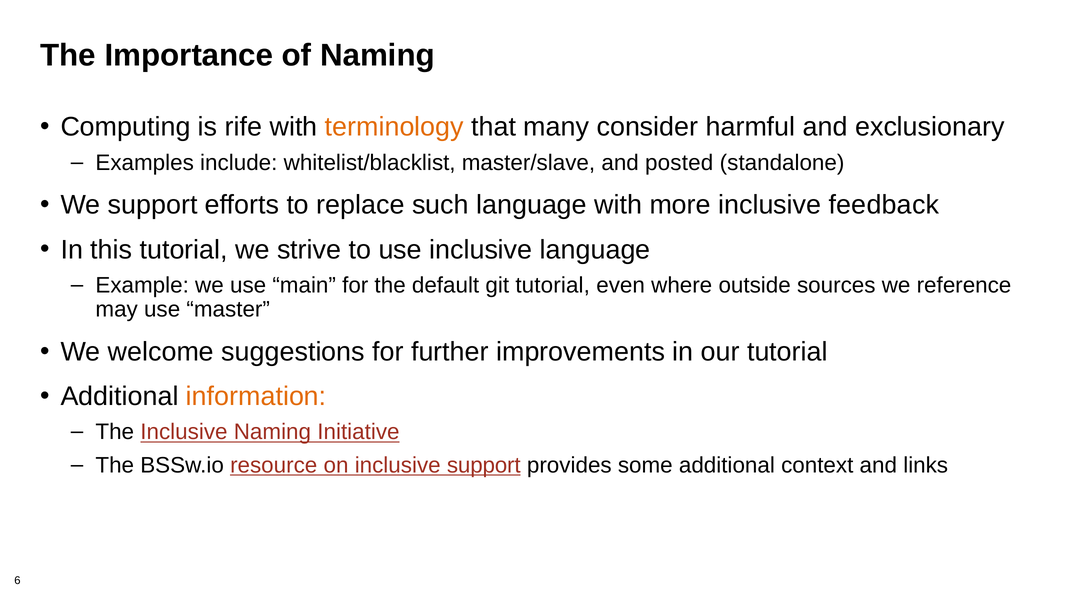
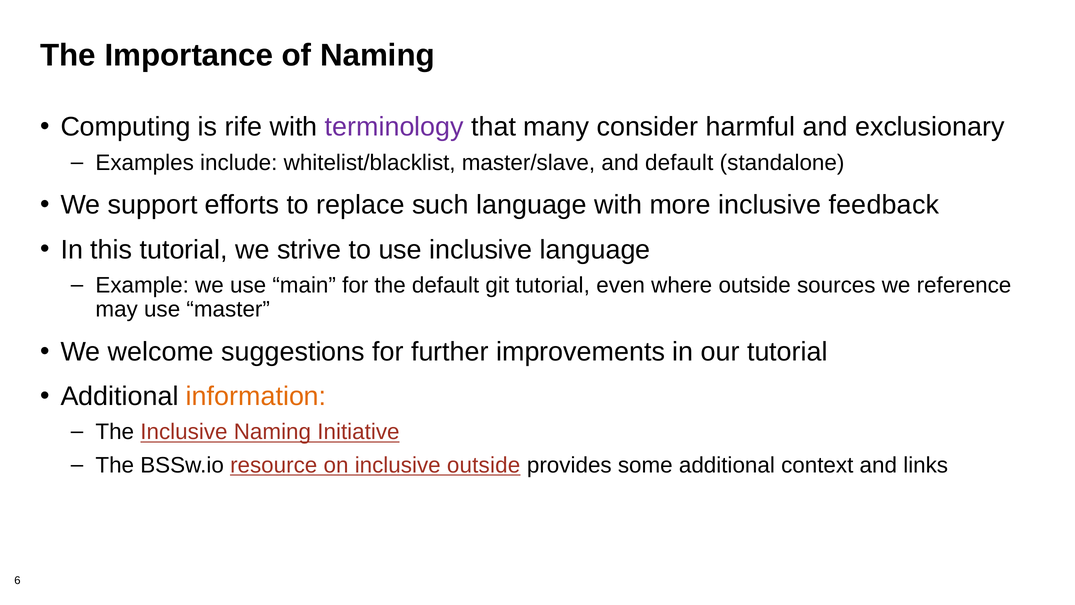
terminology colour: orange -> purple
and posted: posted -> default
inclusive support: support -> outside
